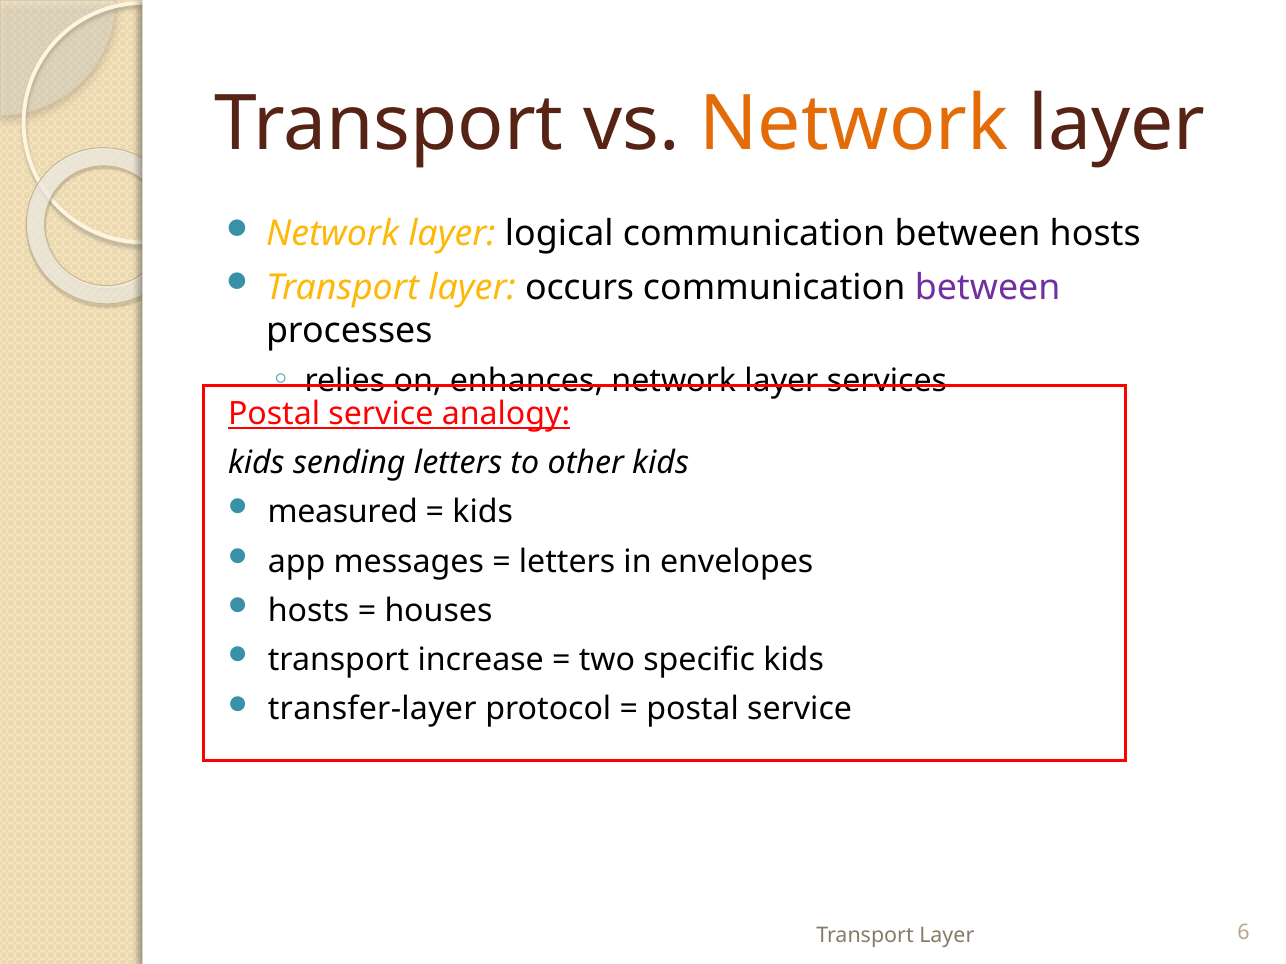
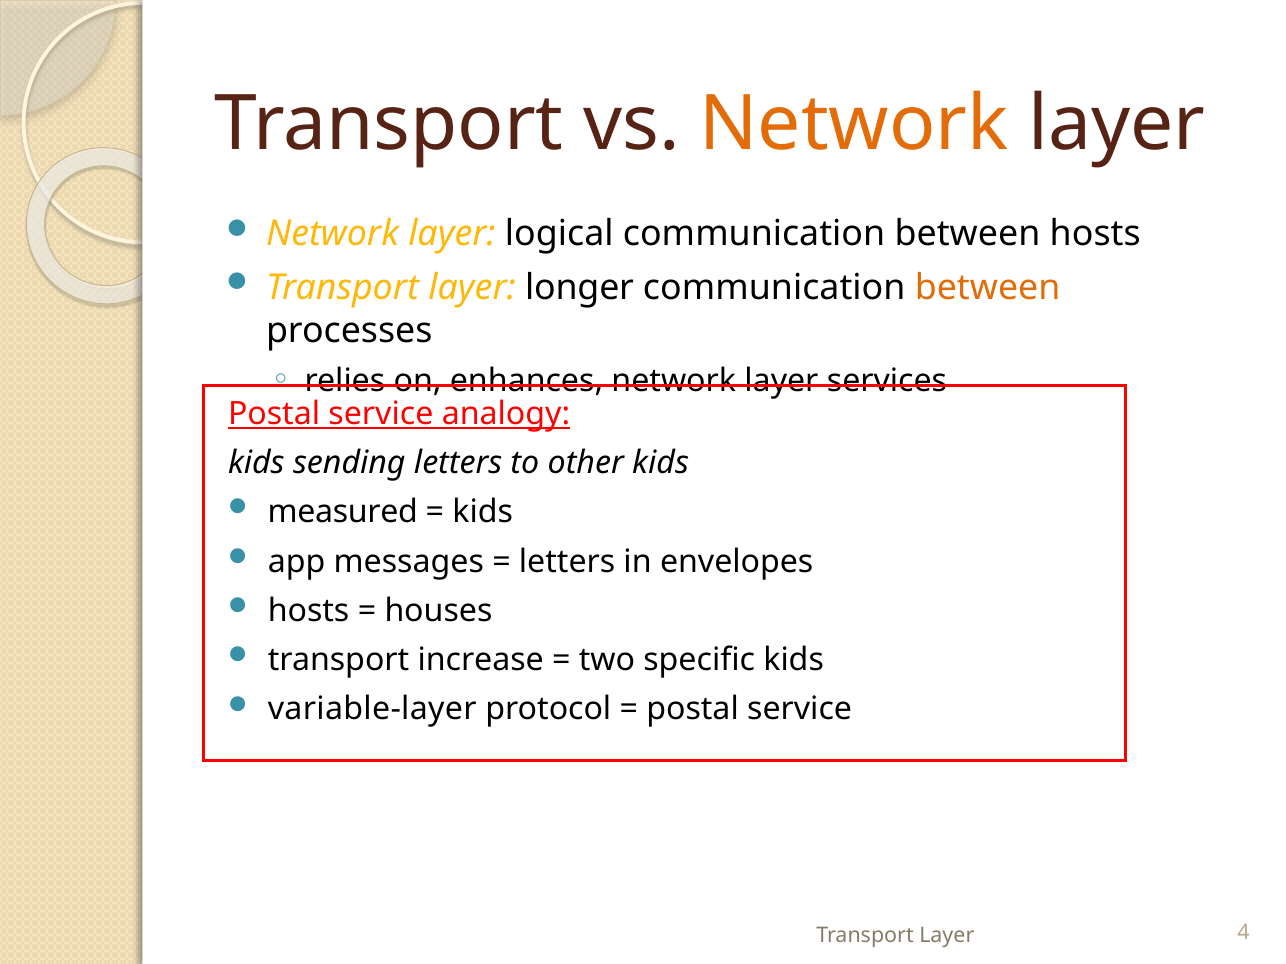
occurs: occurs -> longer
between at (988, 288) colour: purple -> orange
transfer-layer: transfer-layer -> variable-layer
6: 6 -> 4
